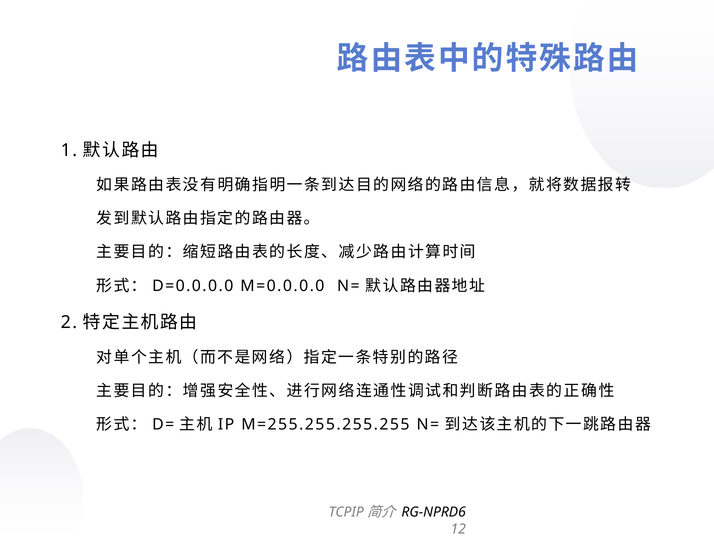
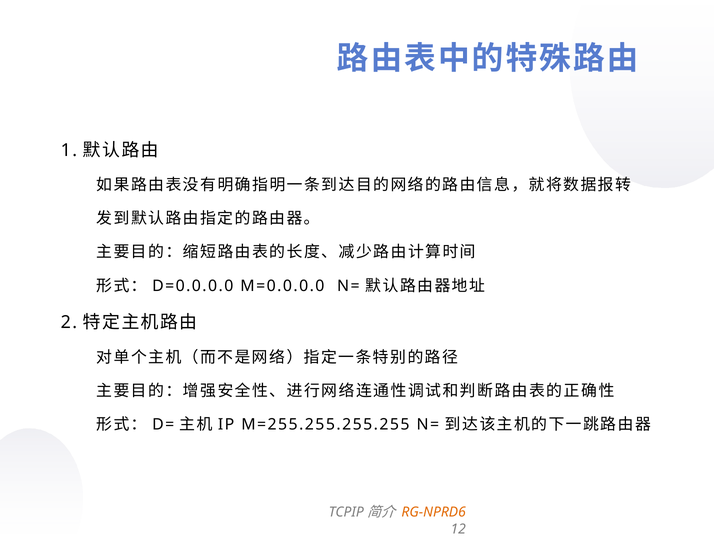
RG-NPRD6 colour: black -> orange
